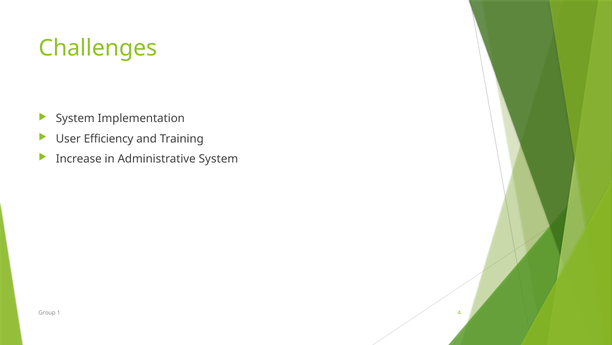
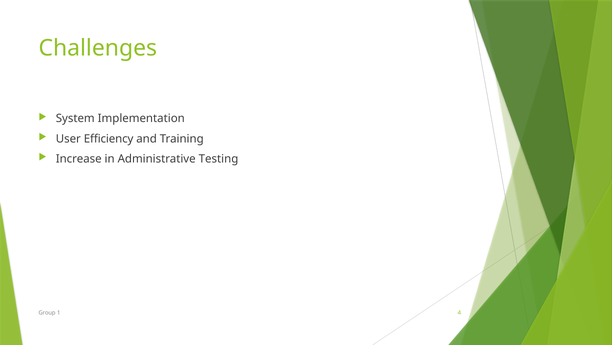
Administrative System: System -> Testing
